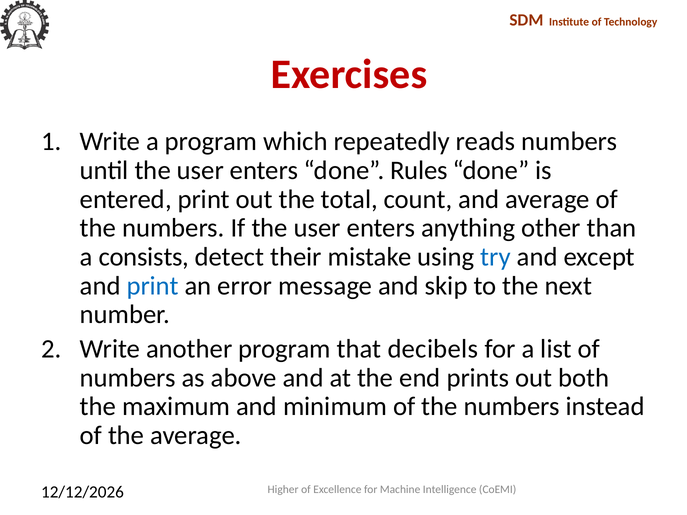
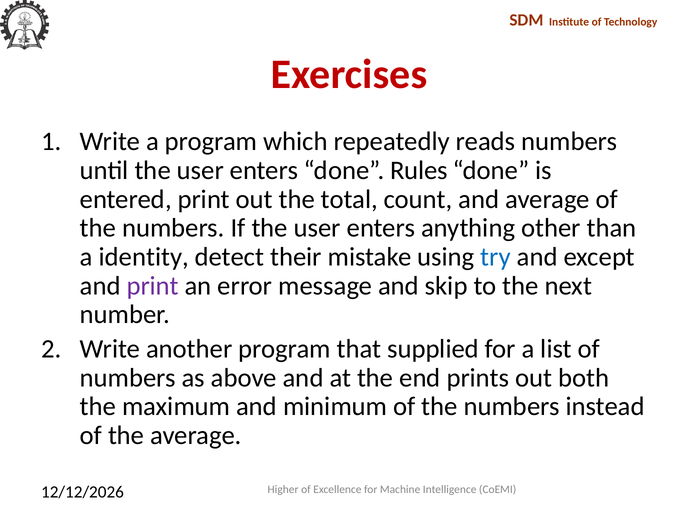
consists: consists -> identity
print at (153, 286) colour: blue -> purple
decibels: decibels -> supplied
